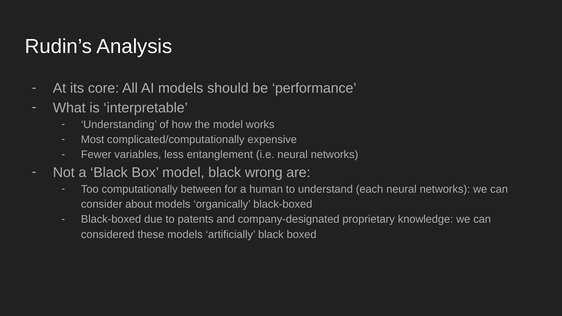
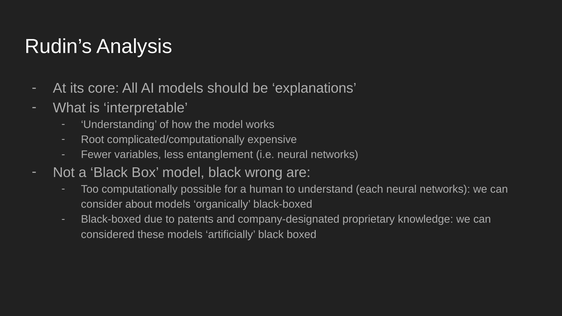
performance: performance -> explanations
Most: Most -> Root
between: between -> possible
